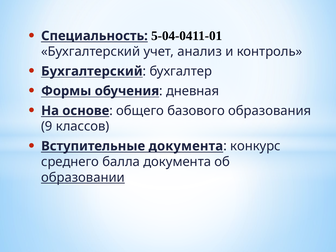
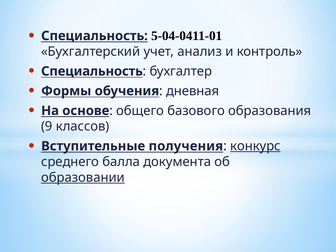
Бухгалтерский at (92, 71): Бухгалтерский -> Специальность
Вступительные документа: документа -> получения
конкурс underline: none -> present
